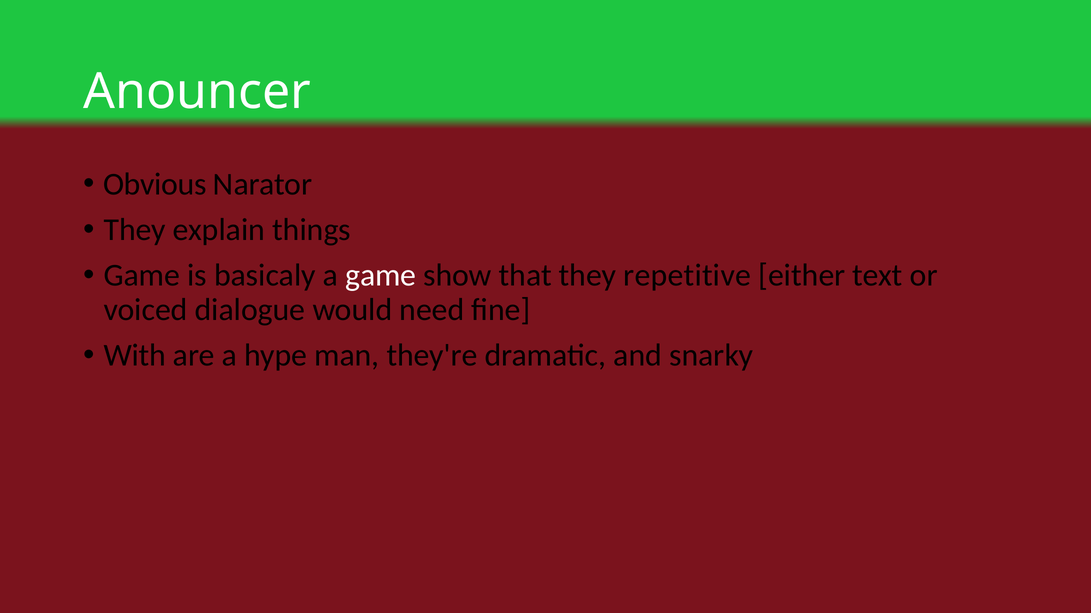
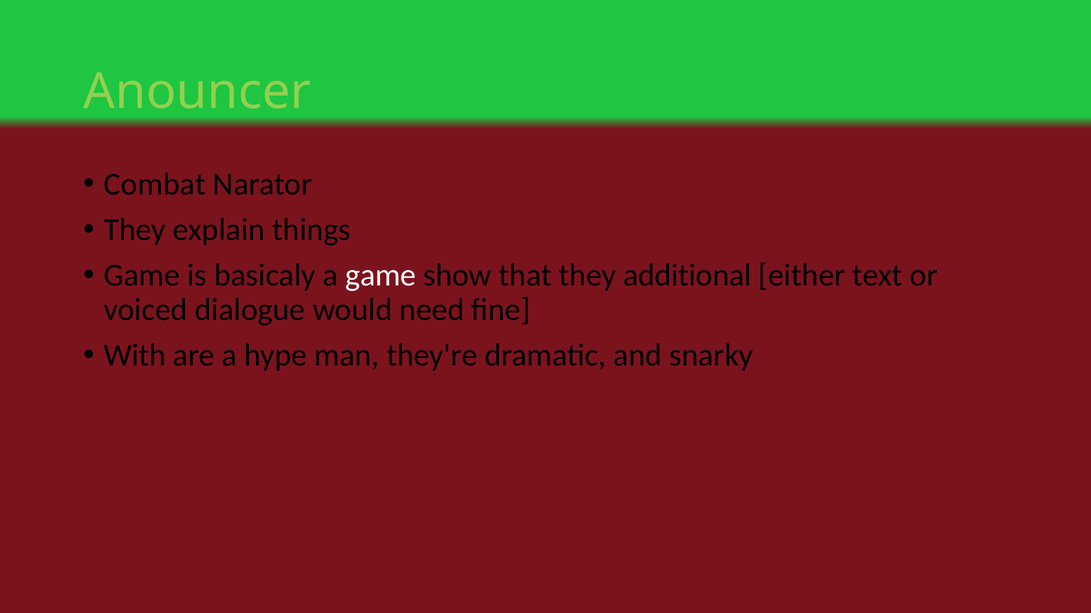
Anouncer colour: white -> light green
Obvious: Obvious -> Combat
repetitive: repetitive -> additional
